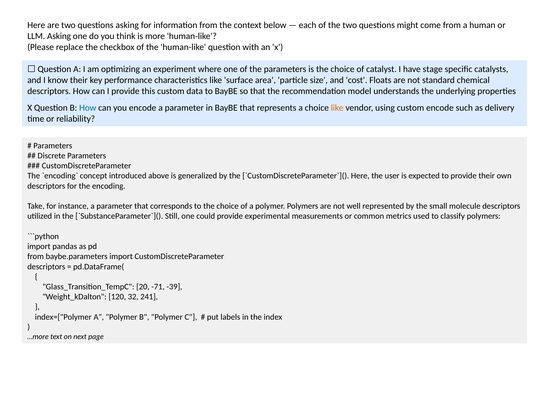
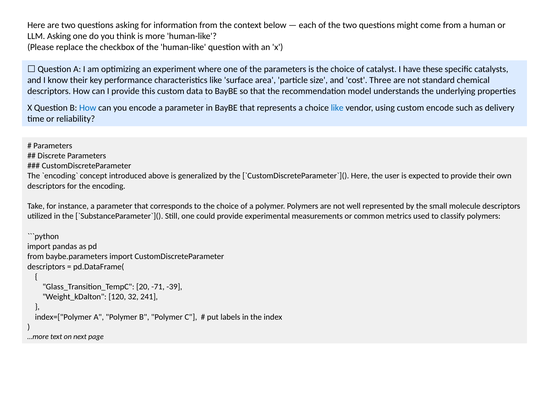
stage: stage -> these
cost Floats: Floats -> Three
like at (337, 108) colour: orange -> blue
